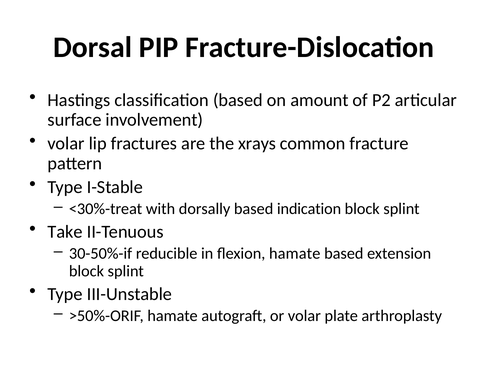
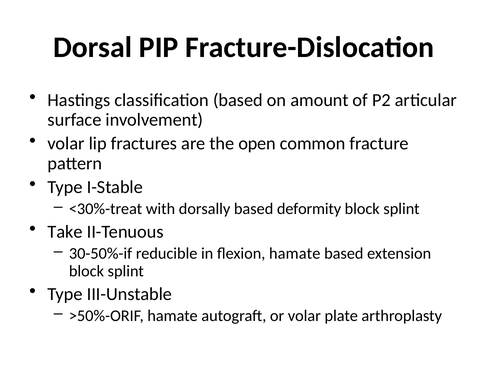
xrays: xrays -> open
indication: indication -> deformity
